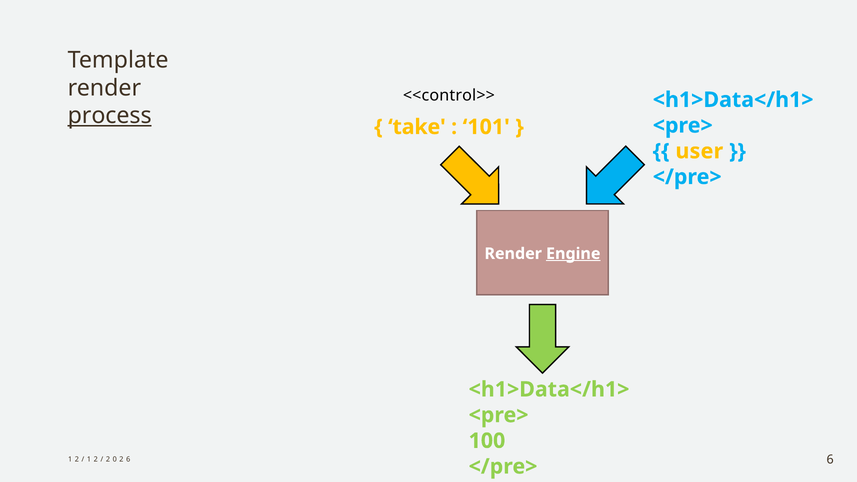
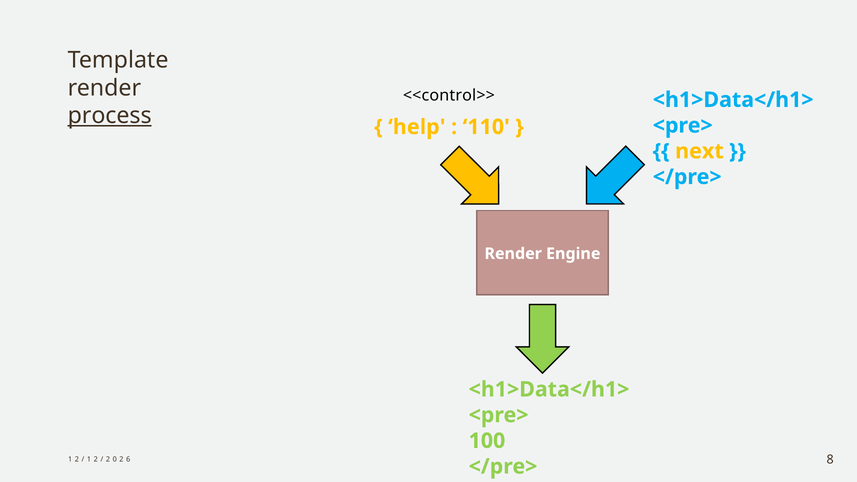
take: take -> help
101: 101 -> 110
user: user -> next
Engine underline: present -> none
6 at (830, 459): 6 -> 8
